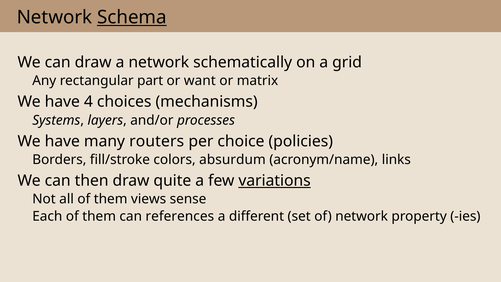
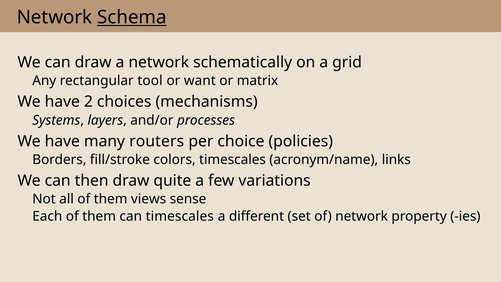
part: part -> tool
4: 4 -> 2
colors absurdum: absurdum -> timescales
variations underline: present -> none
can references: references -> timescales
